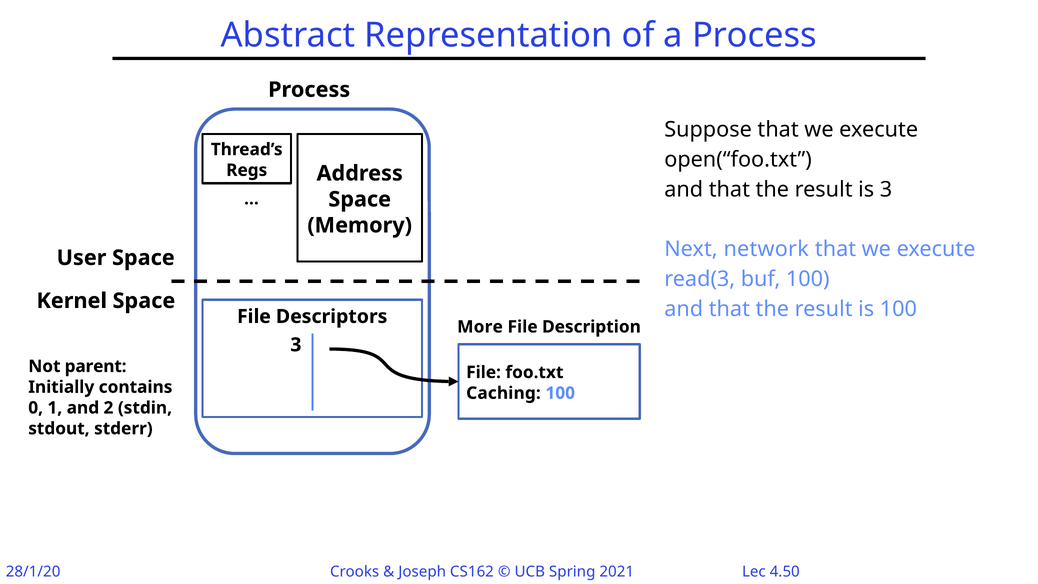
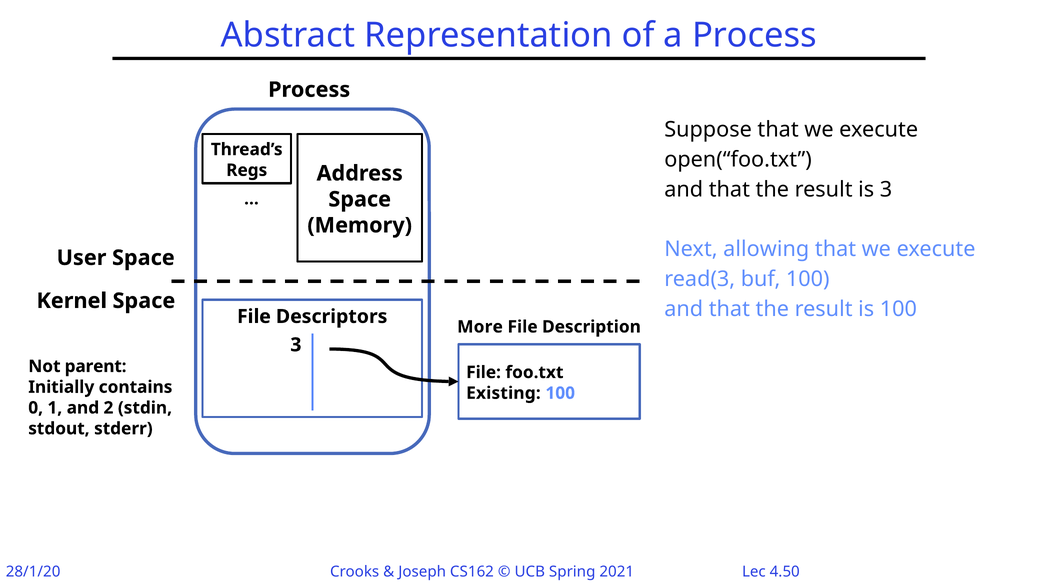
network: network -> allowing
Caching: Caching -> Existing
